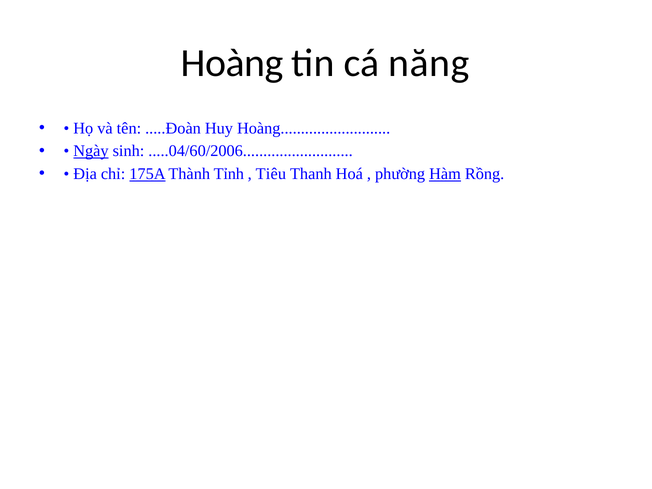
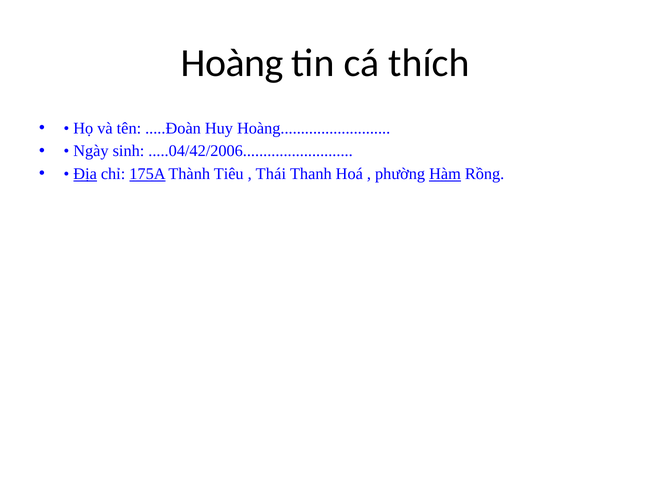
năng: năng -> thích
Ngày underline: present -> none
.....04/60/2006: .....04/60/2006 -> .....04/42/2006
Địa underline: none -> present
Tỉnh: Tỉnh -> Tiêu
Tiêu: Tiêu -> Thái
